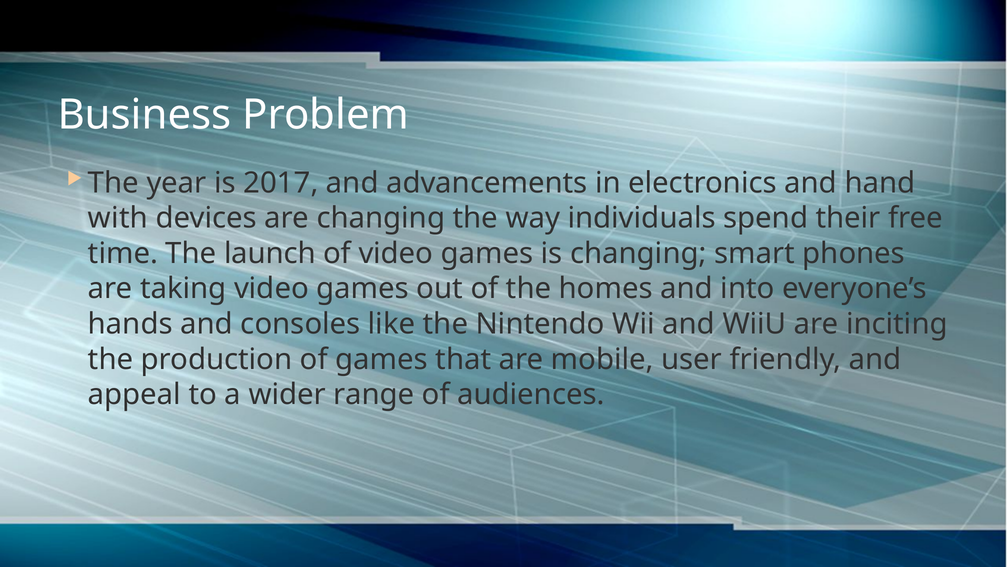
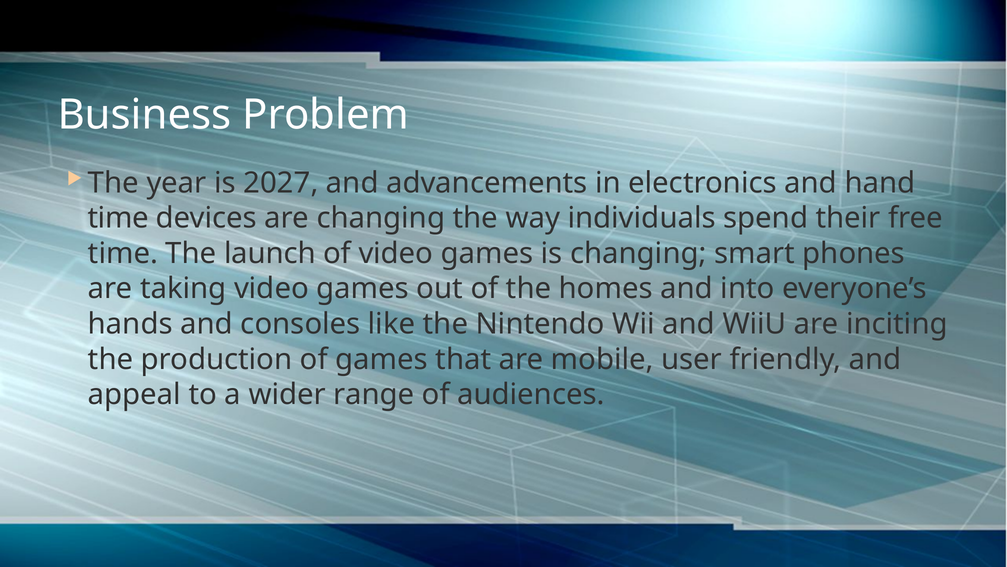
2017: 2017 -> 2027
with at (118, 218): with -> time
